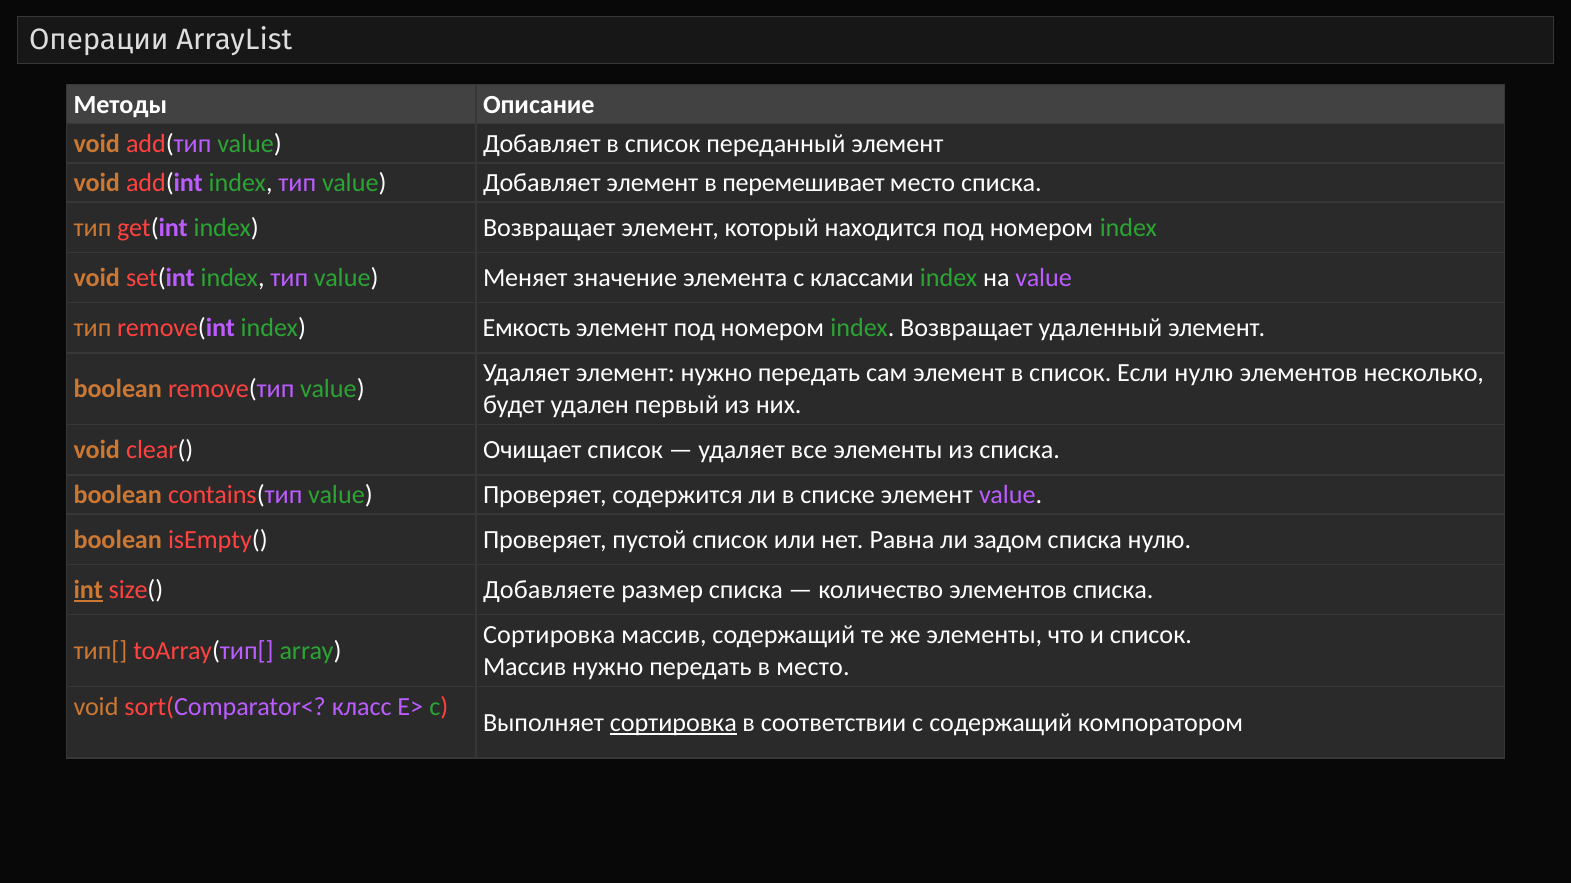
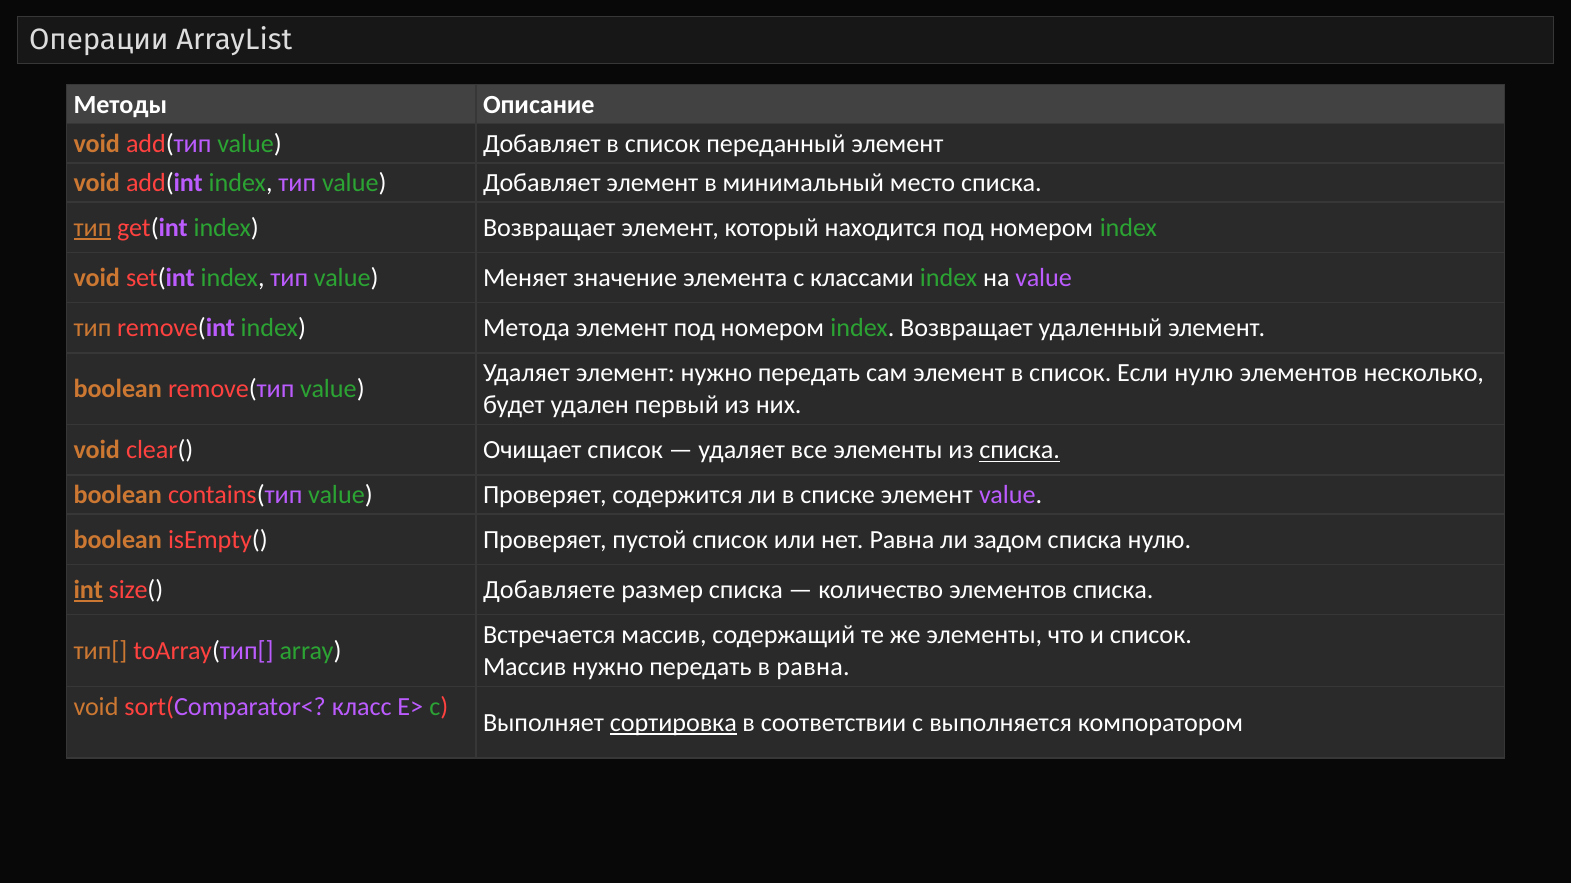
перемешивает: перемешивает -> минимальный
тип at (93, 228) underline: none -> present
Емкость: Емкость -> Метода
списка at (1020, 450) underline: none -> present
Сортировка at (549, 635): Сортировка -> Встречается
в место: место -> равна
с содержащий: содержащий -> выполняется
